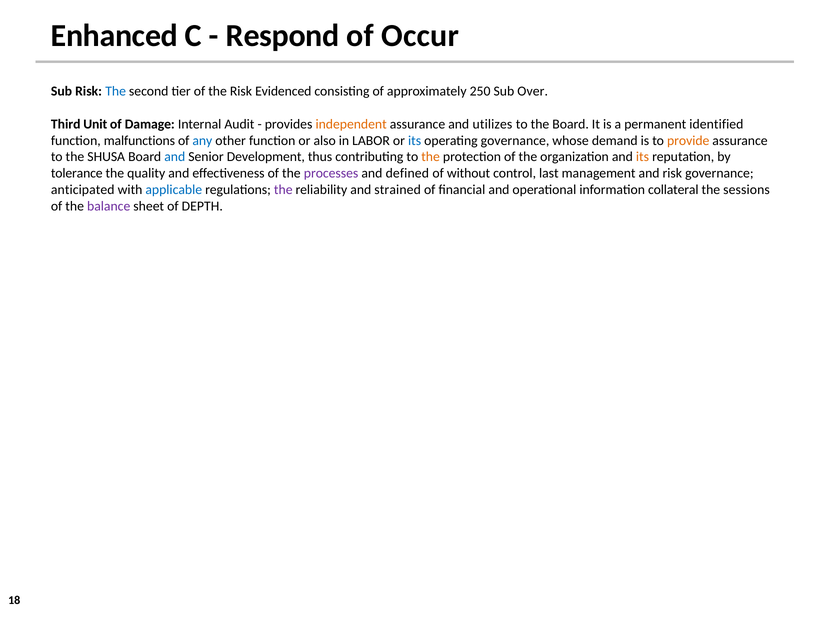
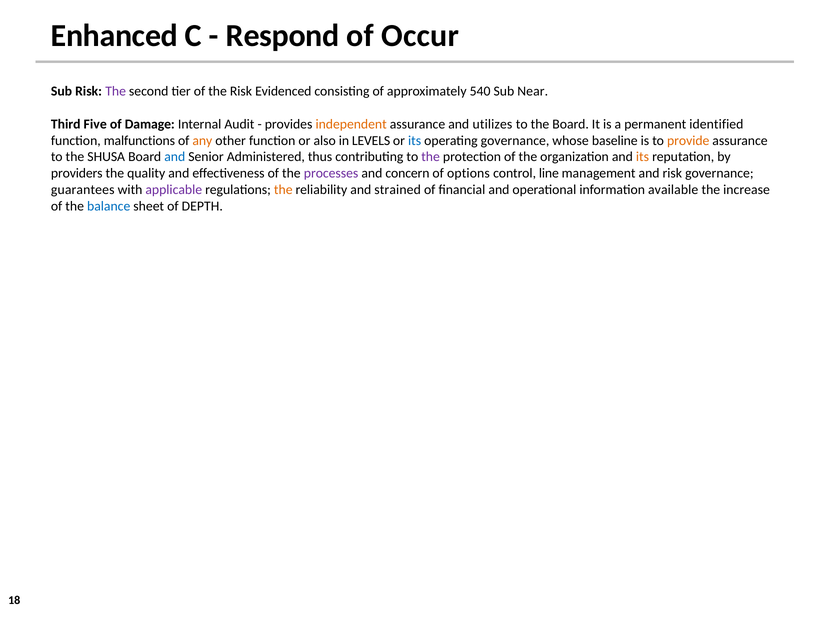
The at (116, 91) colour: blue -> purple
250: 250 -> 540
Over: Over -> Near
Unit: Unit -> Five
any colour: blue -> orange
LABOR: LABOR -> LEVELS
demand: demand -> baseline
Development: Development -> Administered
the at (431, 157) colour: orange -> purple
tolerance: tolerance -> providers
defined: defined -> concern
without: without -> options
last: last -> line
anticipated: anticipated -> guarantees
applicable colour: blue -> purple
the at (283, 190) colour: purple -> orange
collateral: collateral -> available
sessions: sessions -> increase
balance colour: purple -> blue
